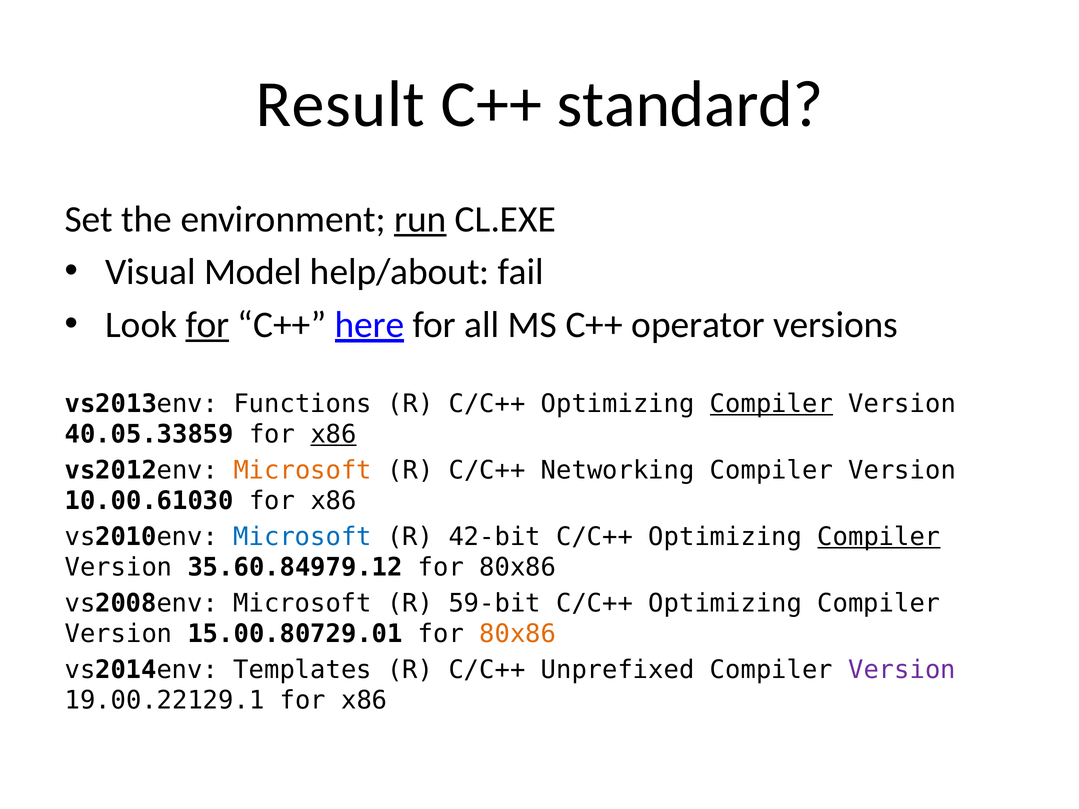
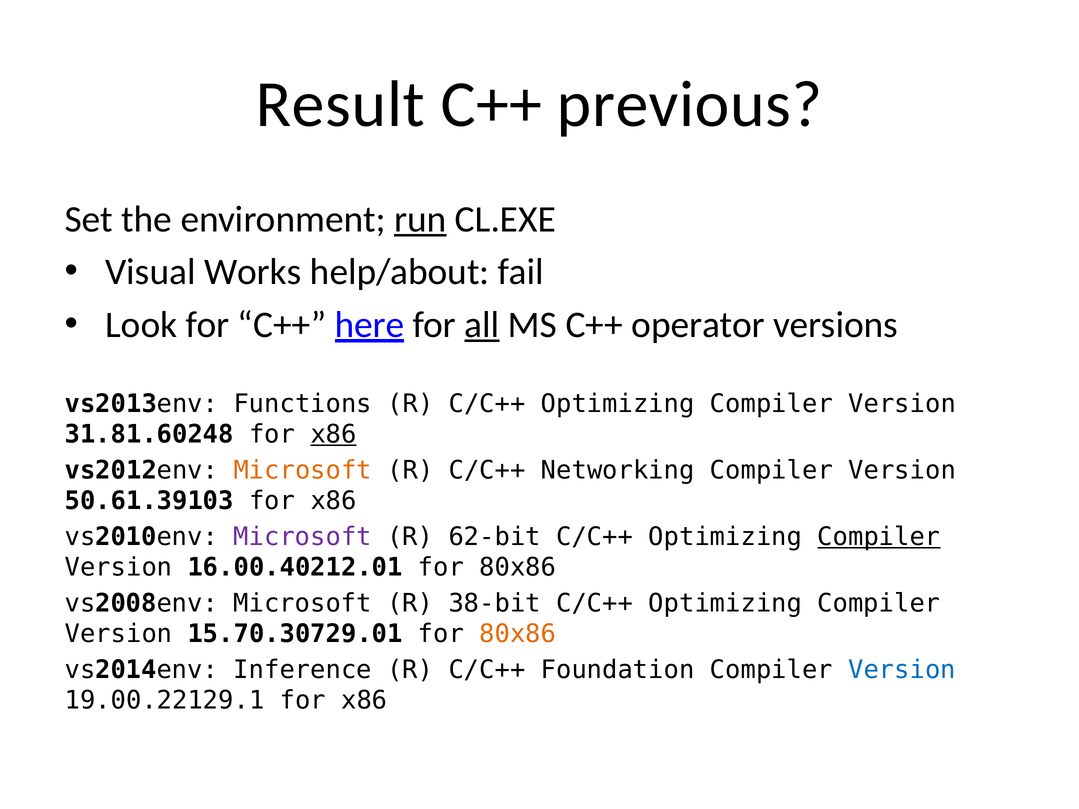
standard: standard -> previous
Model: Model -> Works
for at (208, 325) underline: present -> none
all underline: none -> present
Compiler at (771, 404) underline: present -> none
40.05.33859: 40.05.33859 -> 31.81.60248
10.00.61030: 10.00.61030 -> 50.61.39103
Microsoft at (303, 537) colour: blue -> purple
42-bit: 42-bit -> 62-bit
35.60.84979.12: 35.60.84979.12 -> 16.00.40212.01
59-bit: 59-bit -> 38-bit
15.00.80729.01: 15.00.80729.01 -> 15.70.30729.01
Templates: Templates -> Inference
Unprefixed: Unprefixed -> Foundation
Version at (902, 670) colour: purple -> blue
